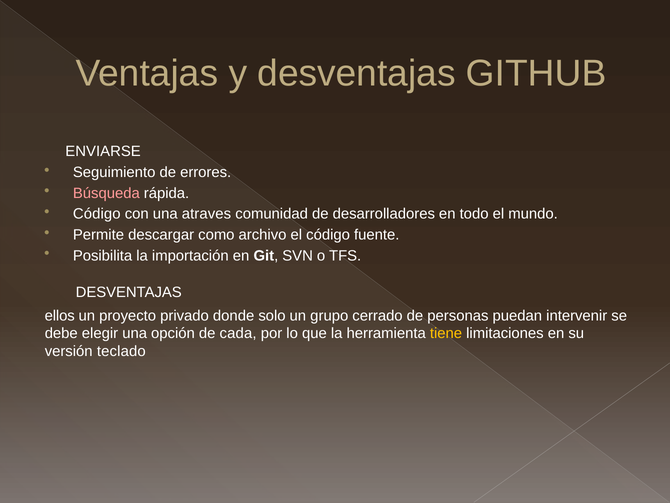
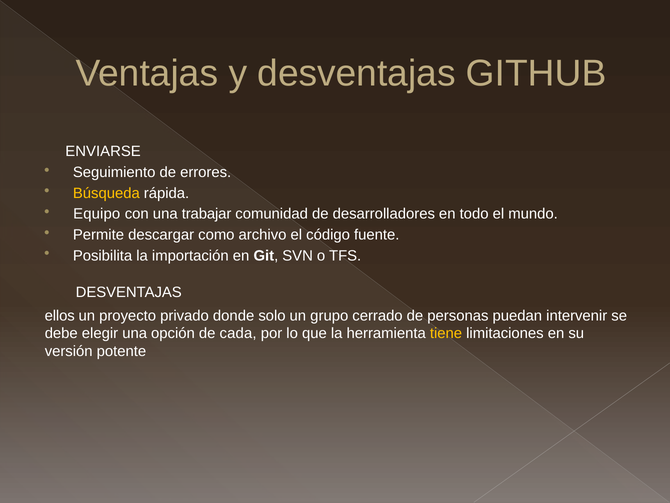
Búsqueda colour: pink -> yellow
Código at (97, 214): Código -> Equipo
atraves: atraves -> trabajar
teclado: teclado -> potente
